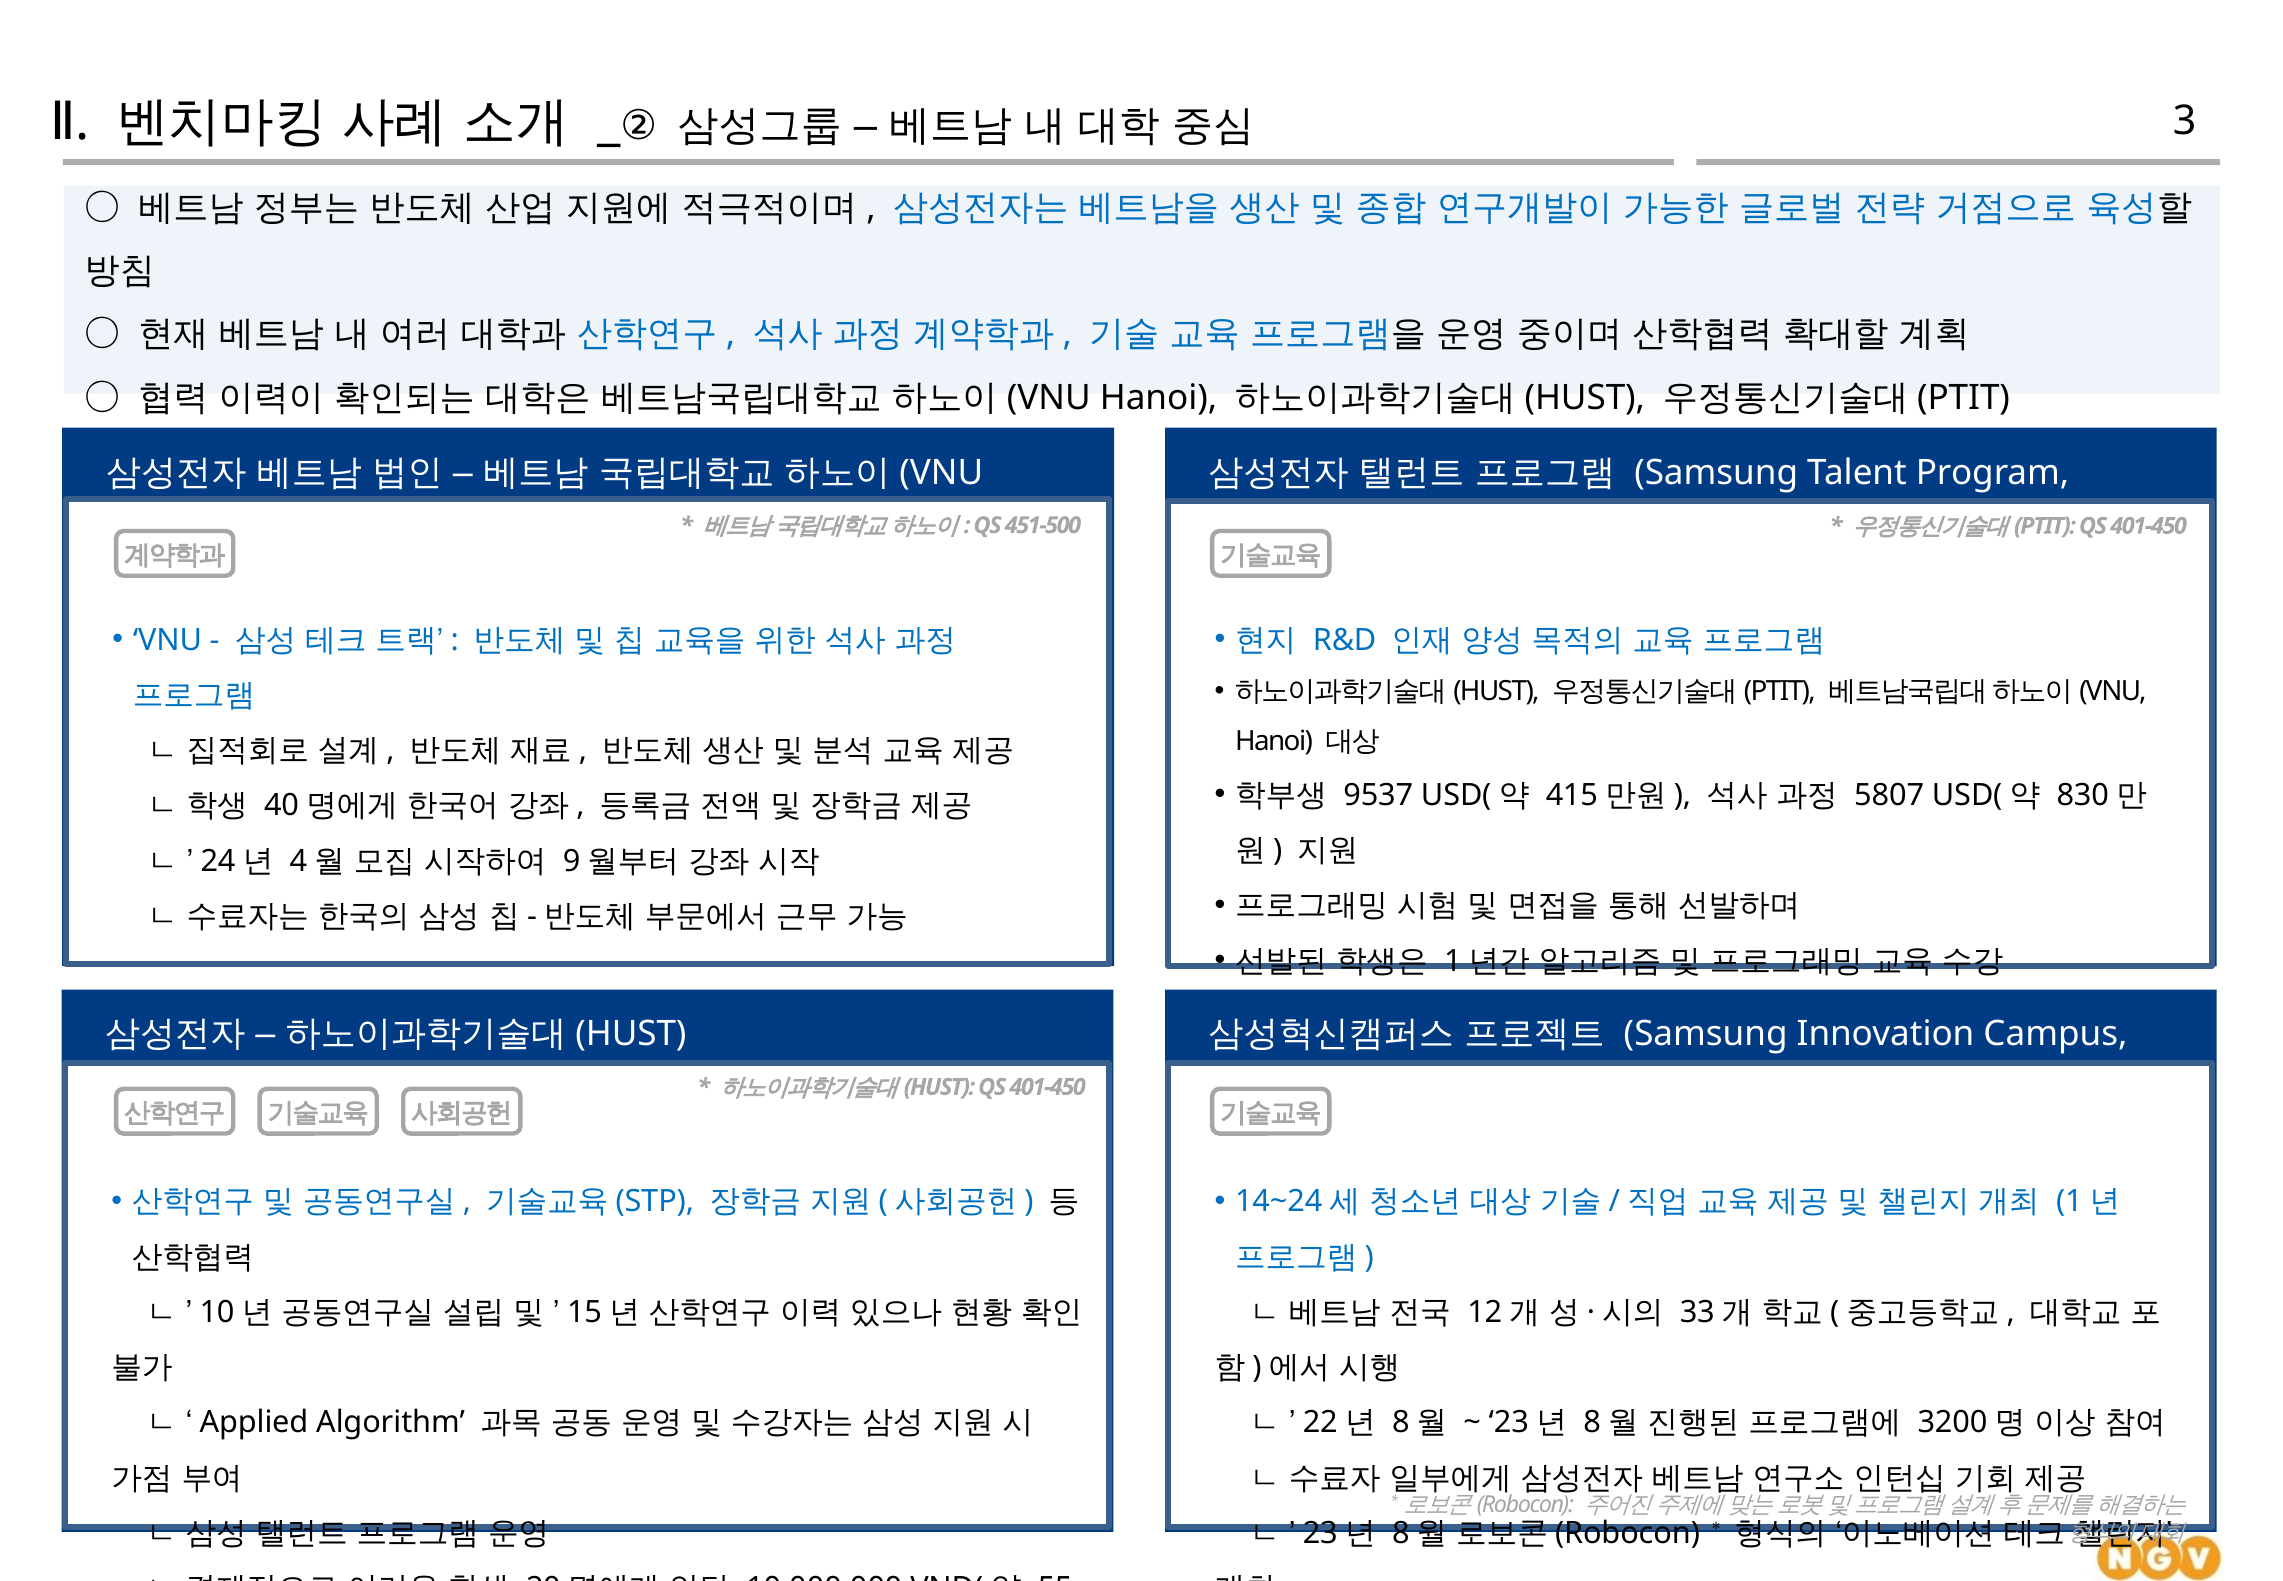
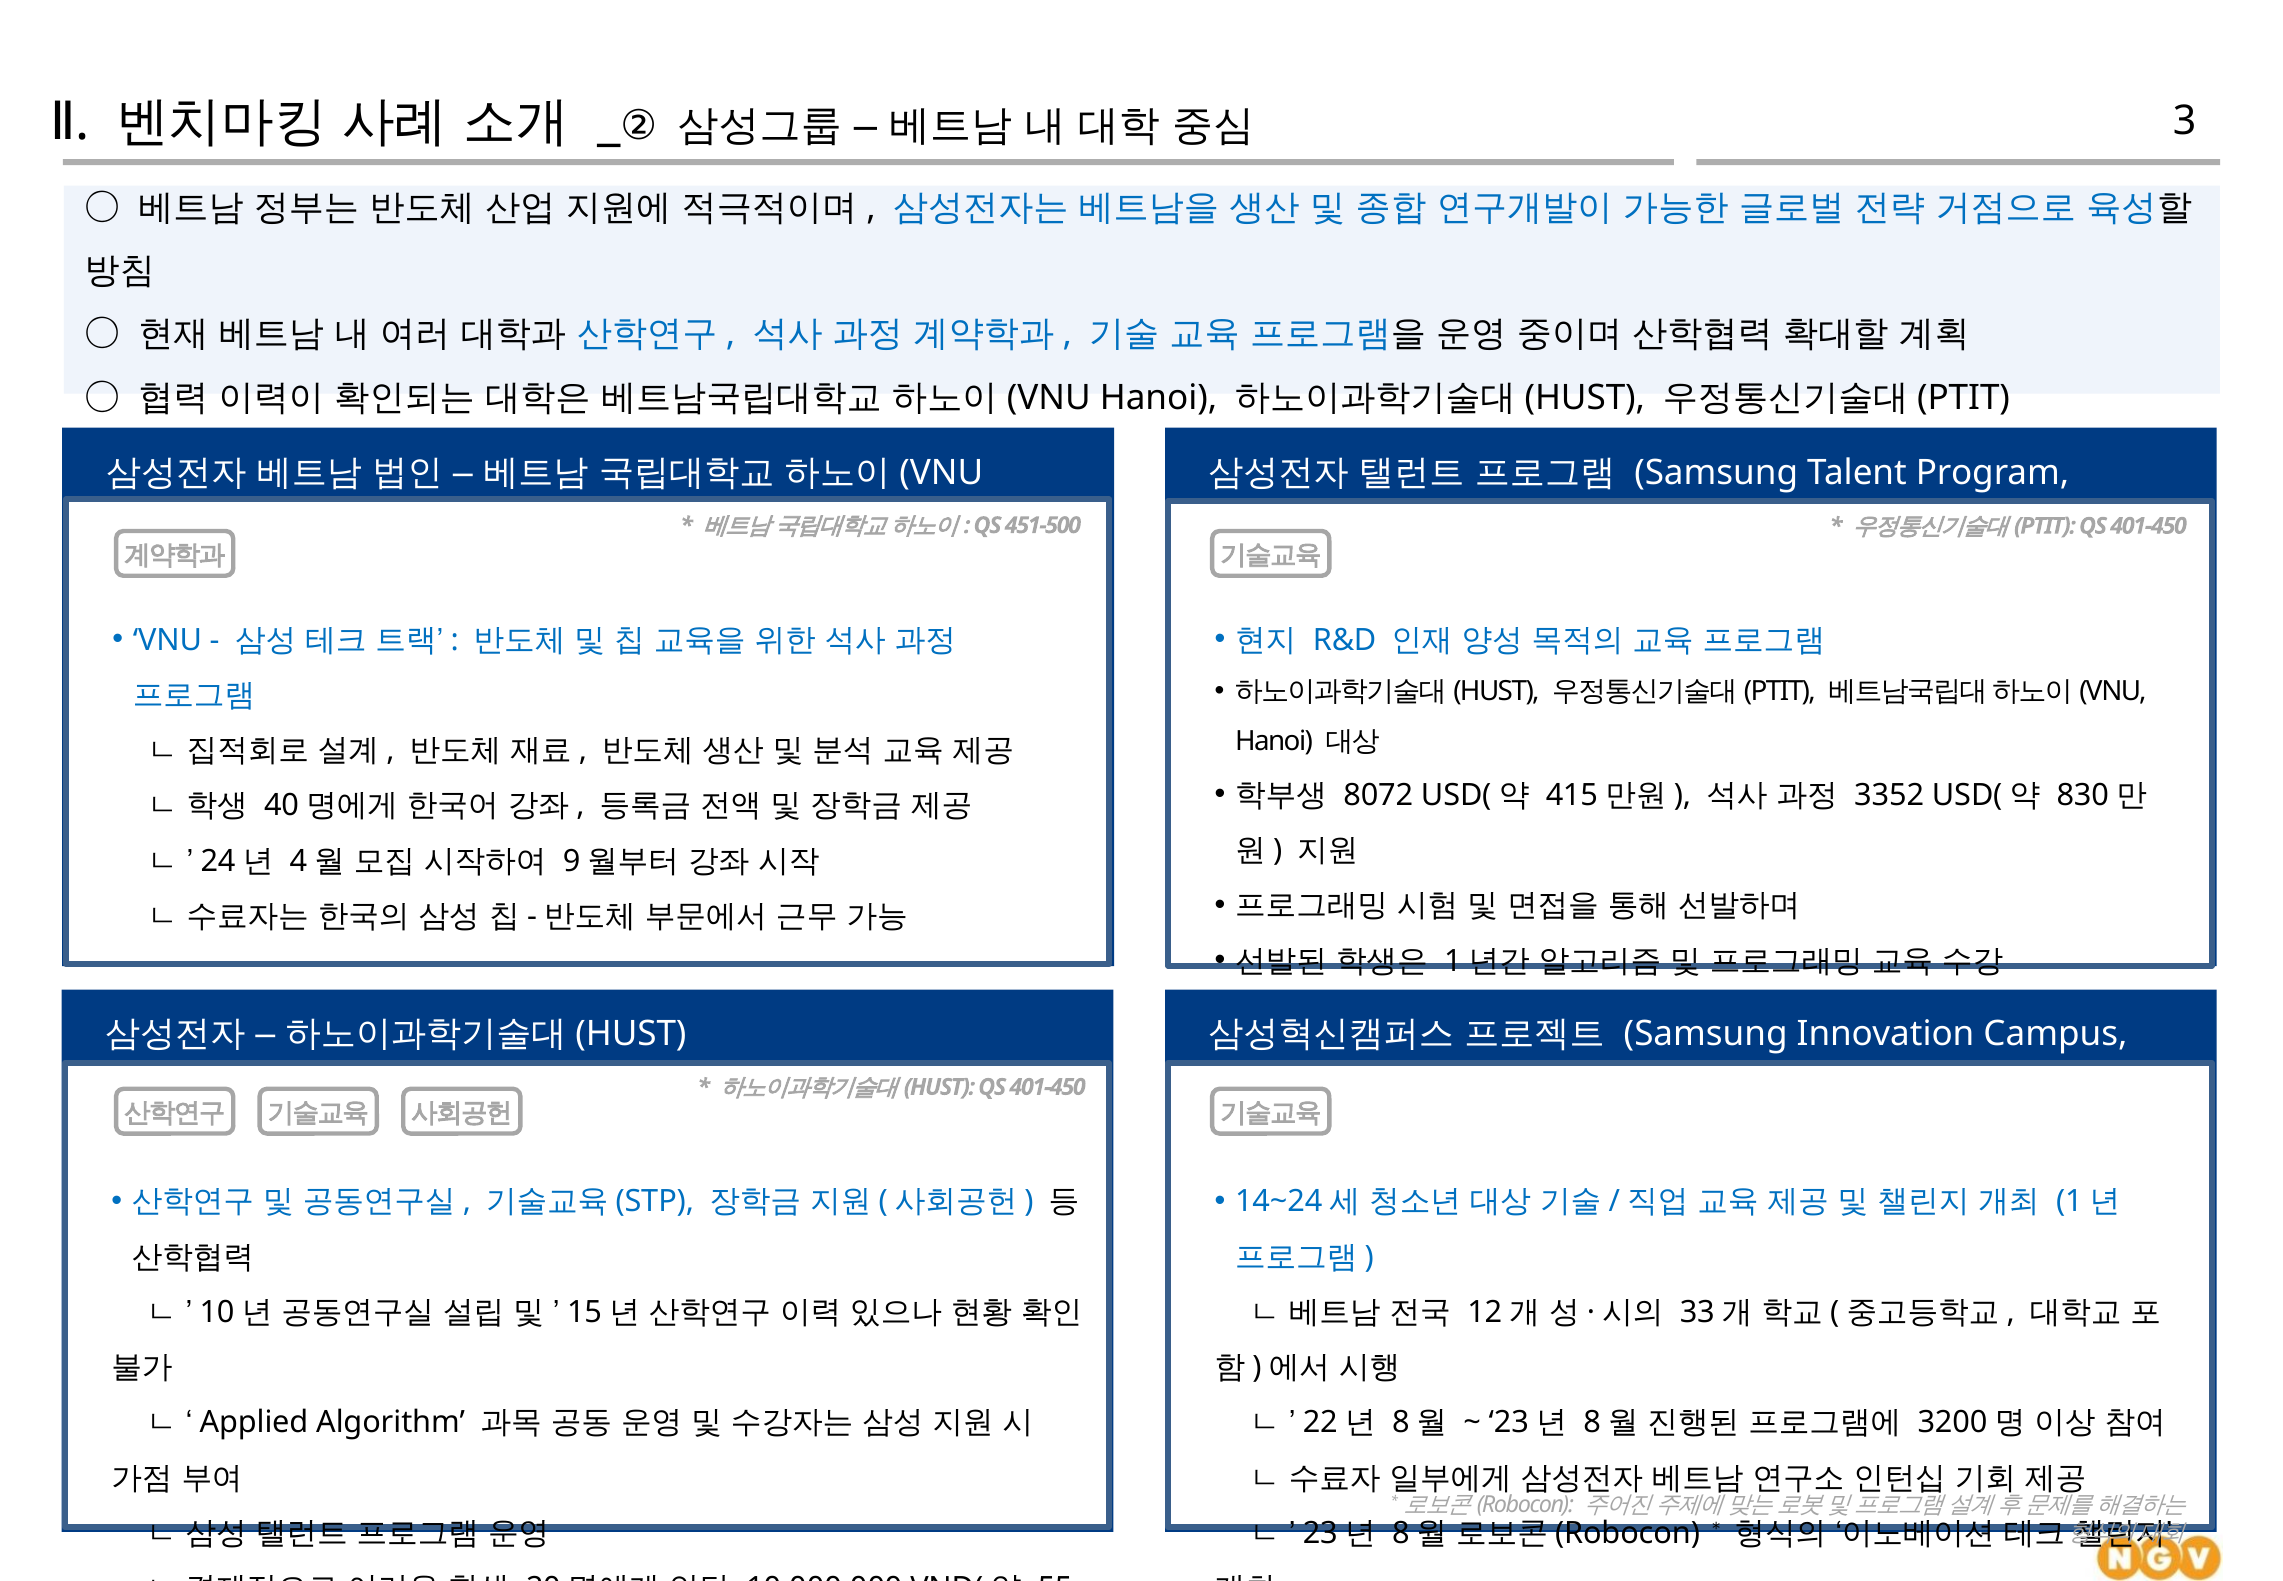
9537: 9537 -> 8072
5807: 5807 -> 3352
